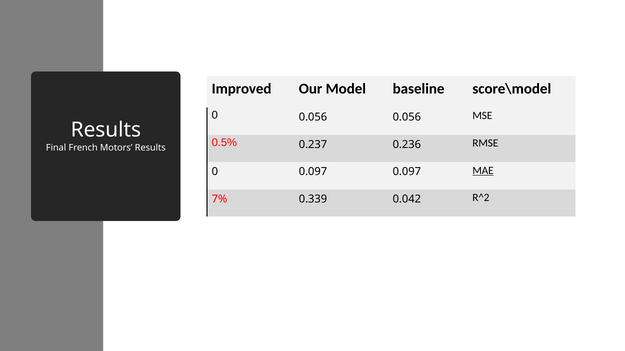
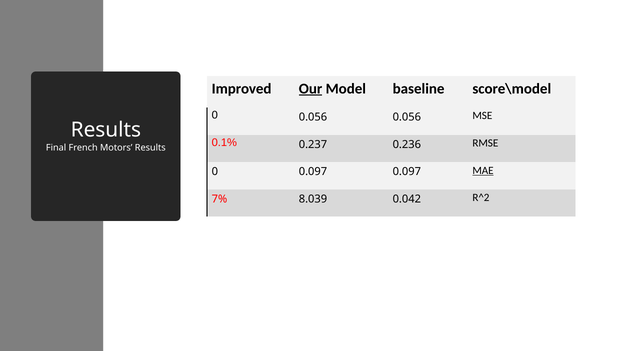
Our underline: none -> present
0.5%: 0.5% -> 0.1%
0.339: 0.339 -> 8.039
